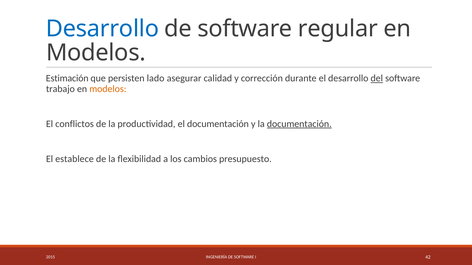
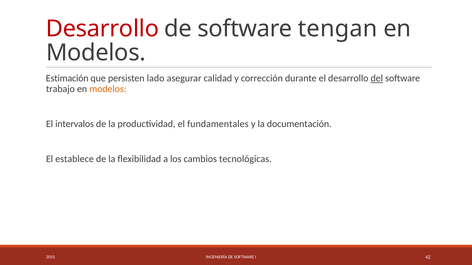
Desarrollo at (102, 29) colour: blue -> red
regular: regular -> tengan
conflictos: conflictos -> intervalos
el documentación: documentación -> fundamentales
documentación at (299, 124) underline: present -> none
presupuesto: presupuesto -> tecnológicas
